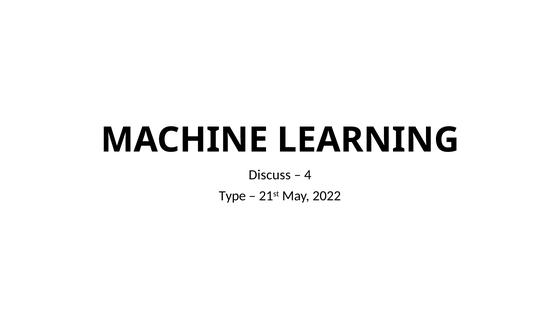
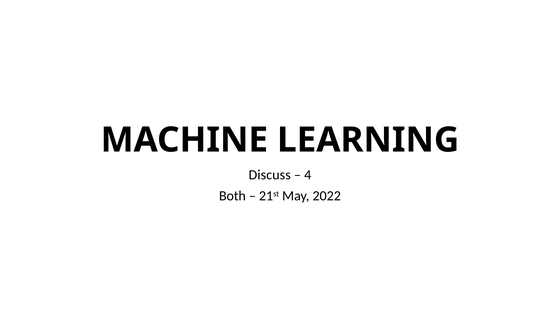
Type: Type -> Both
